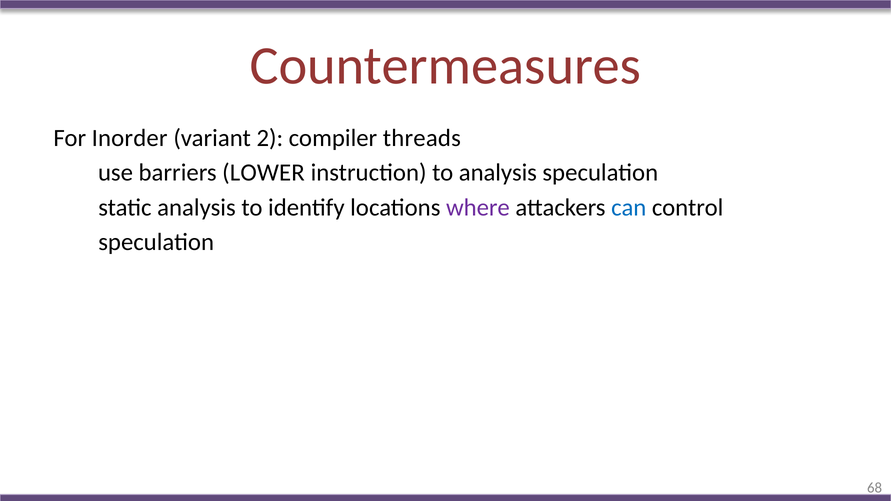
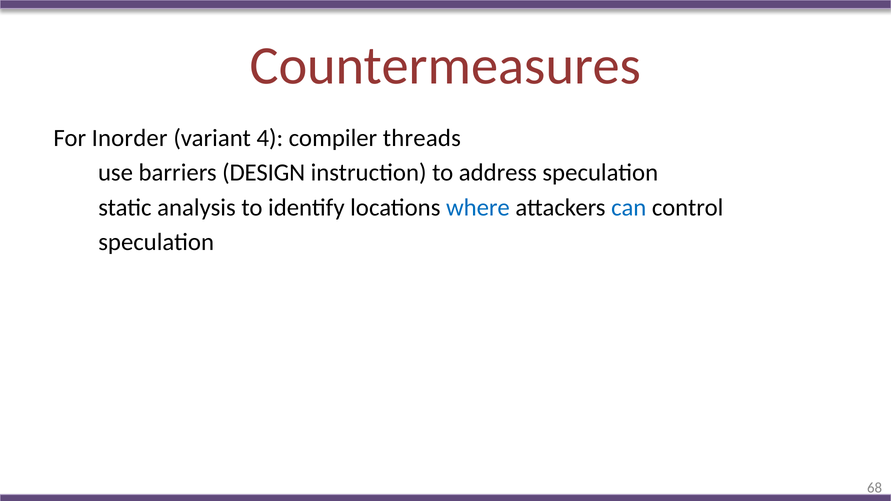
2: 2 -> 4
LOWER: LOWER -> DESIGN
to analysis: analysis -> address
where colour: purple -> blue
